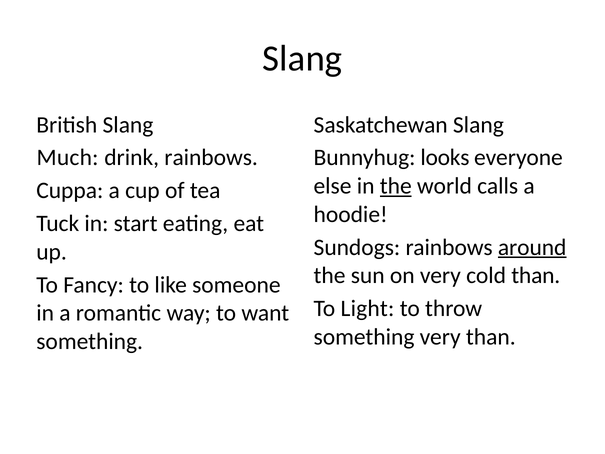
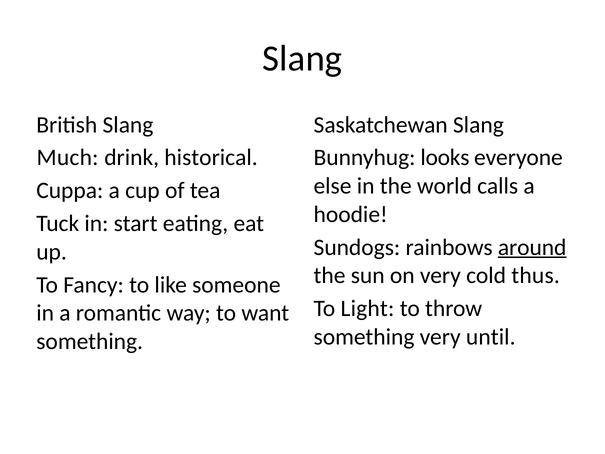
drink rainbows: rainbows -> historical
the at (396, 186) underline: present -> none
cold than: than -> thus
very than: than -> until
